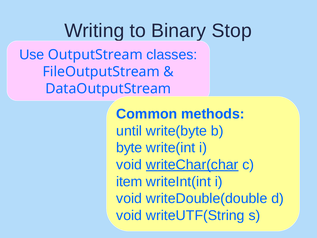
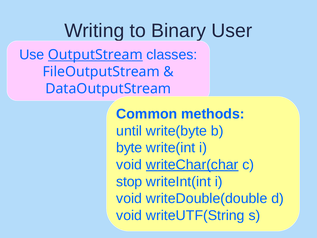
Stop: Stop -> User
OutputStream underline: none -> present
item: item -> stop
